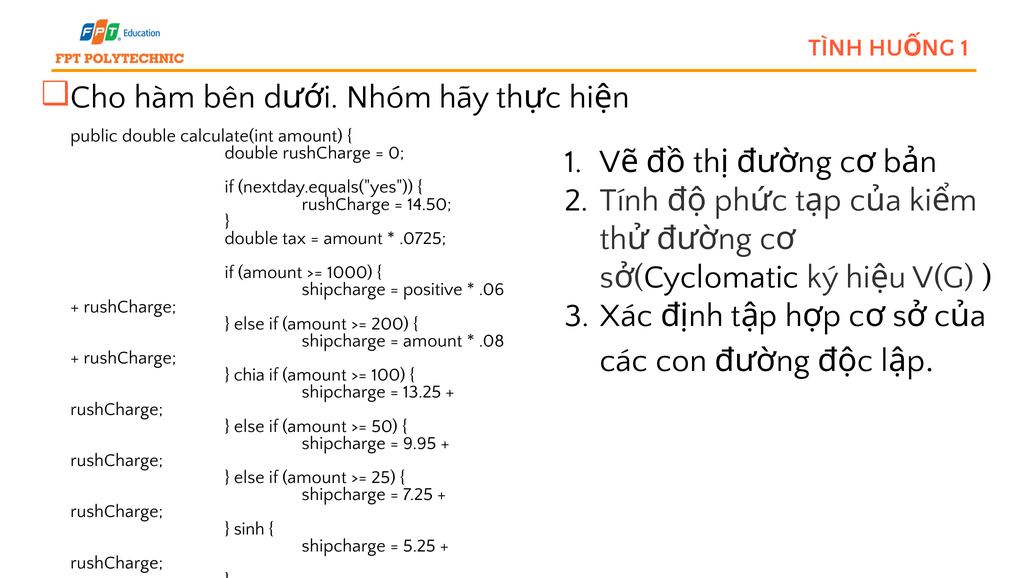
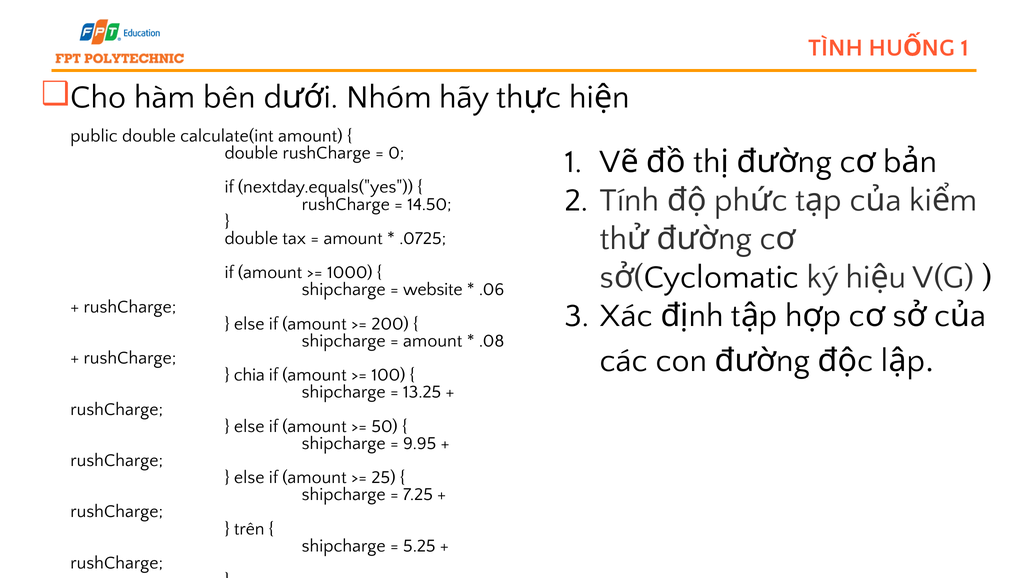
positive: positive -> website
sinh: sinh -> trên
